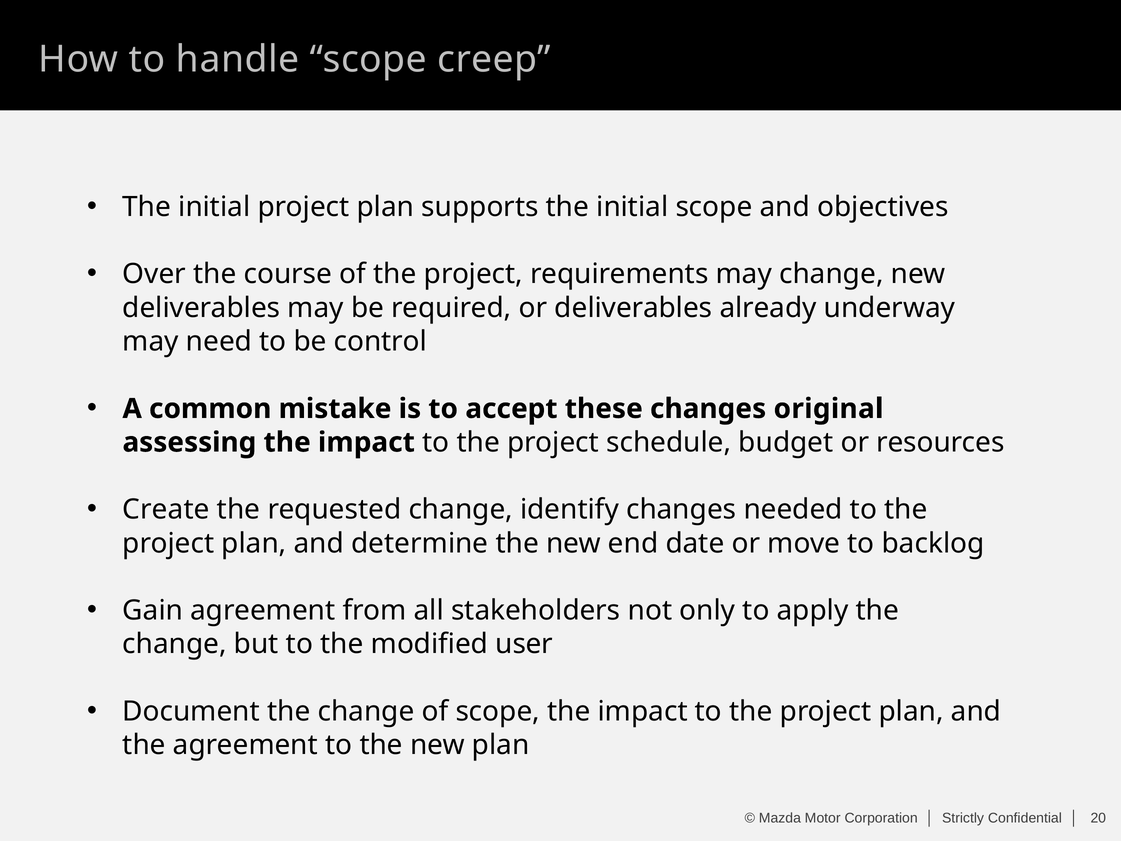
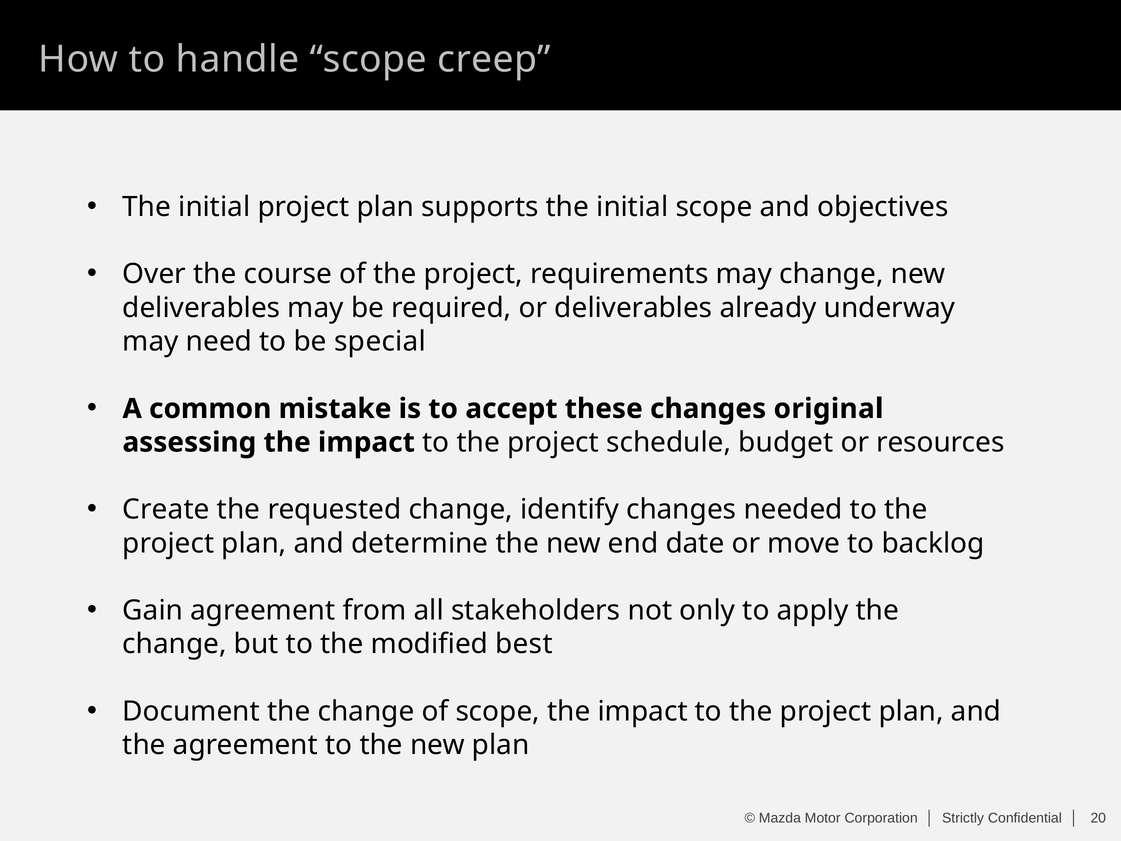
control: control -> special
user: user -> best
